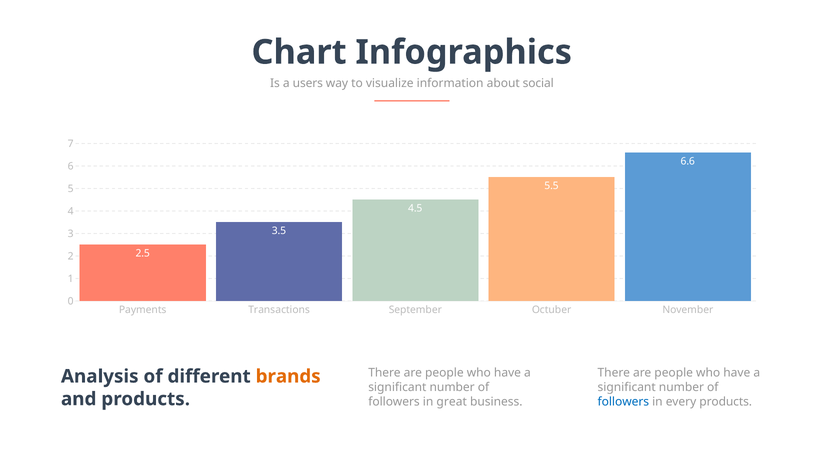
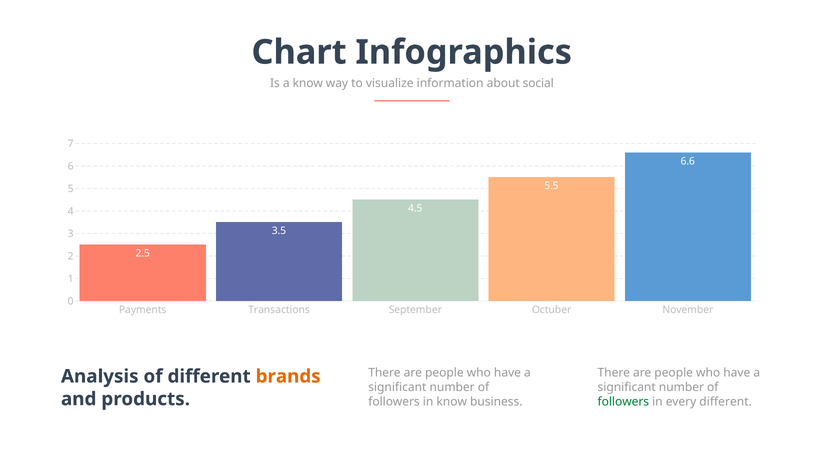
a users: users -> know
in great: great -> know
followers at (623, 402) colour: blue -> green
every products: products -> different
